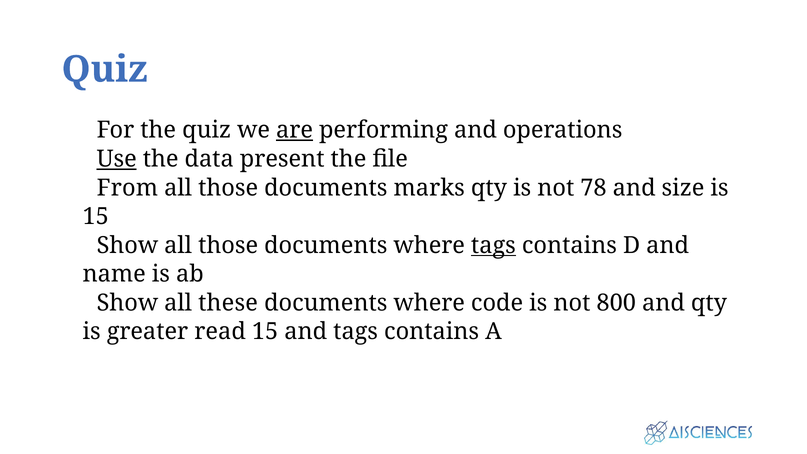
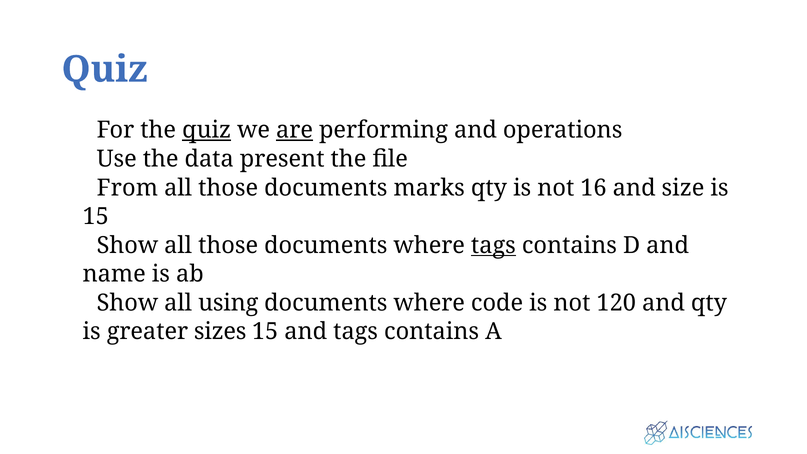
quiz at (207, 130) underline: none -> present
Use underline: present -> none
78: 78 -> 16
these: these -> using
800: 800 -> 120
read: read -> sizes
